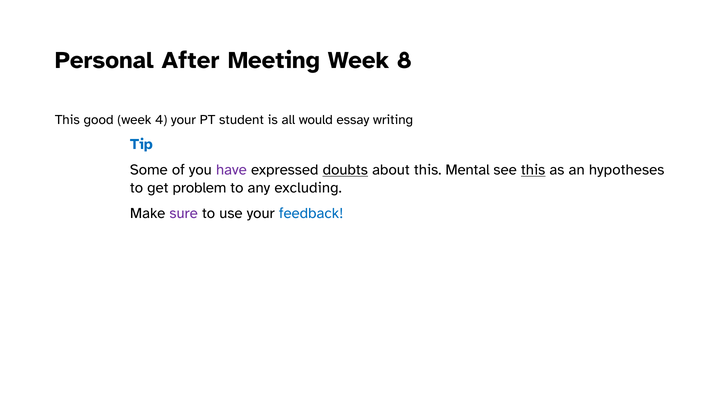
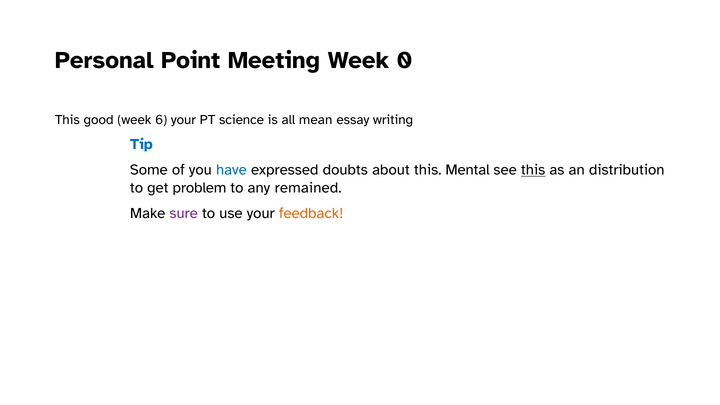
After: After -> Point
8: 8 -> 0
4: 4 -> 6
student: student -> science
would: would -> mean
have colour: purple -> blue
doubts underline: present -> none
hypotheses: hypotheses -> distribution
excluding: excluding -> remained
feedback colour: blue -> orange
